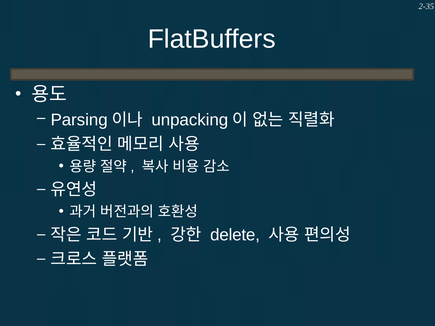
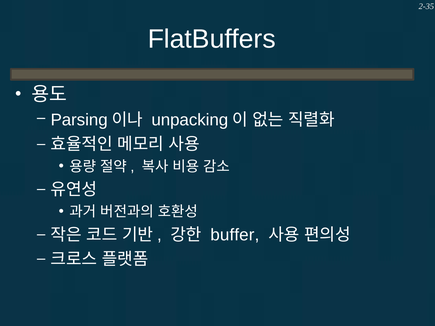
delete: delete -> buffer
